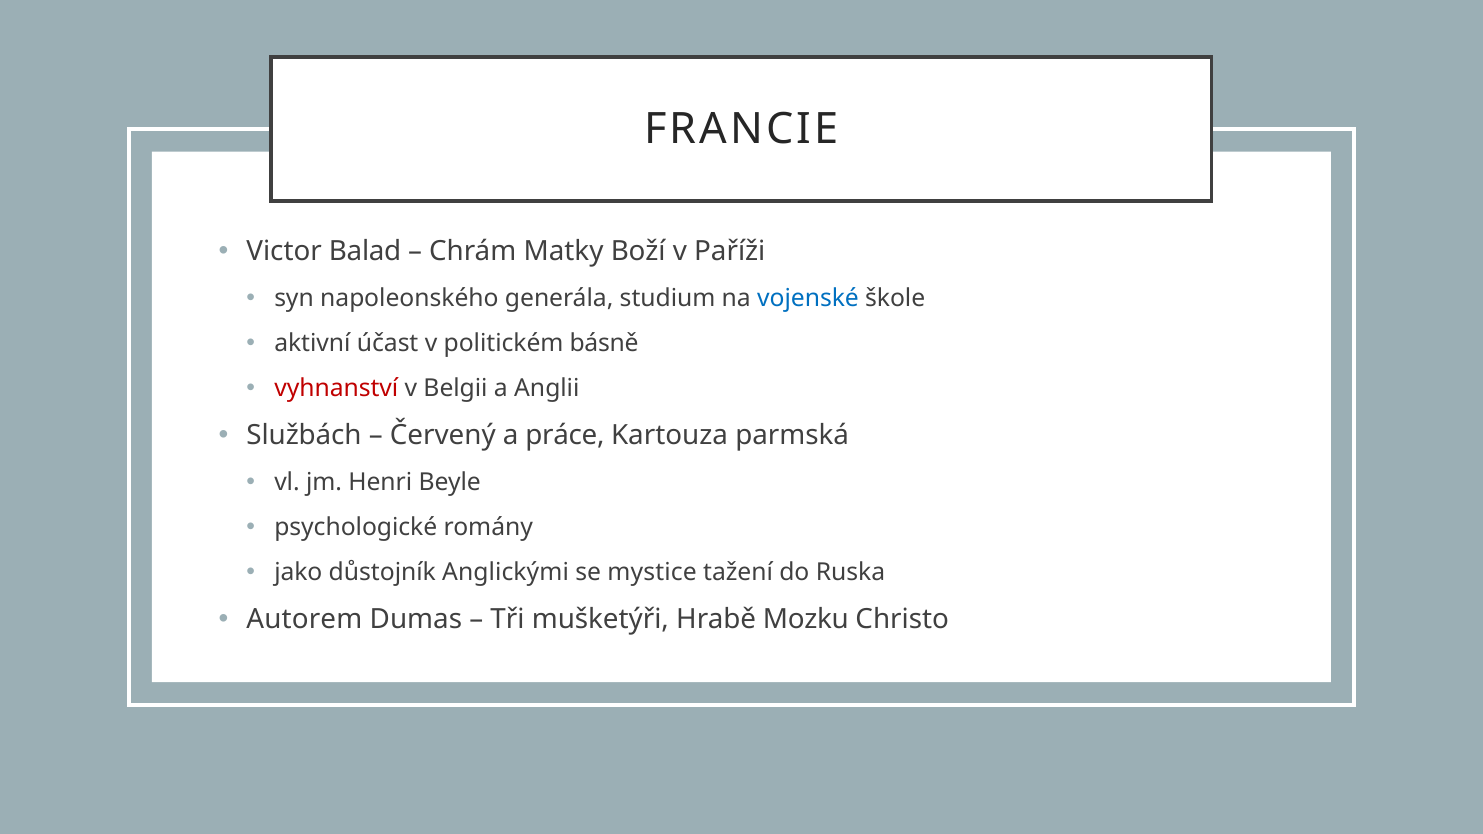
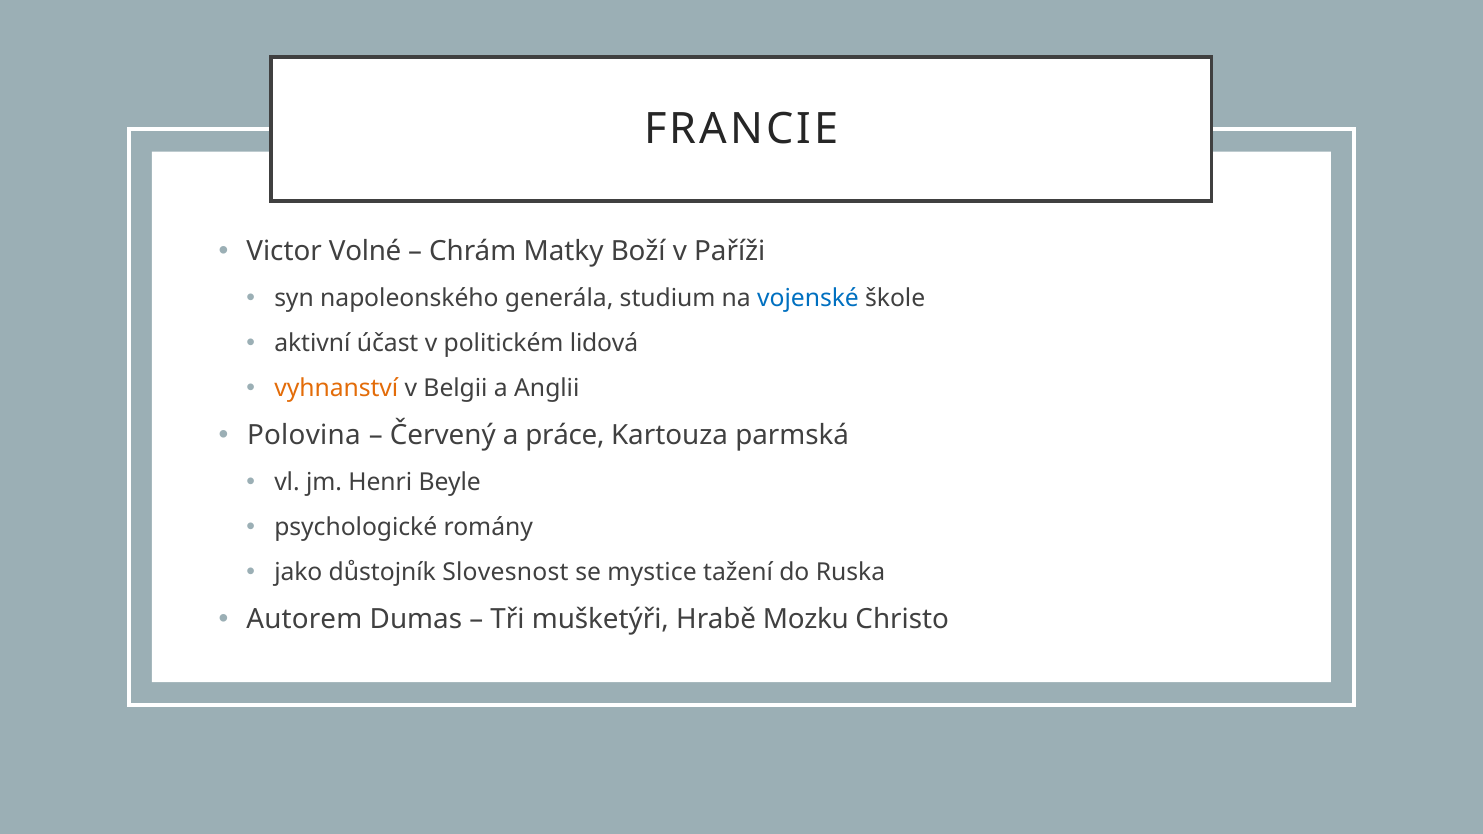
Balad: Balad -> Volné
básně: básně -> lidová
vyhnanství colour: red -> orange
Službách: Službách -> Polovina
Anglickými: Anglickými -> Slovesnost
